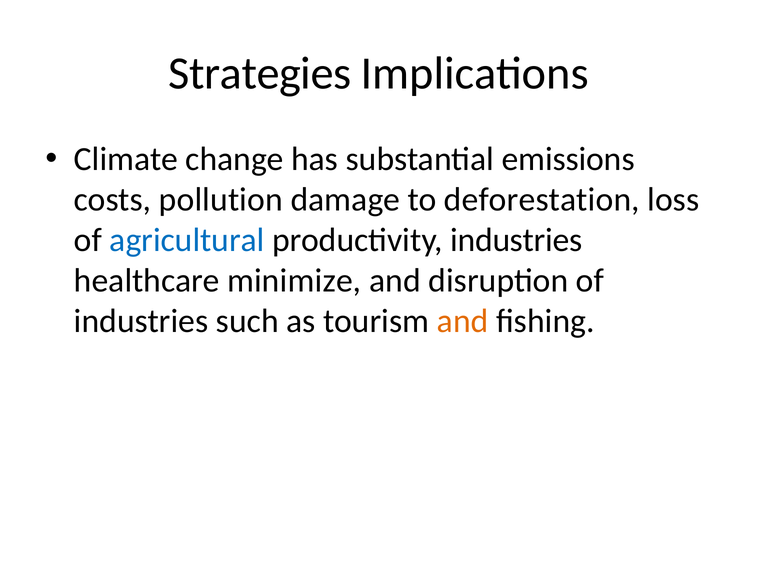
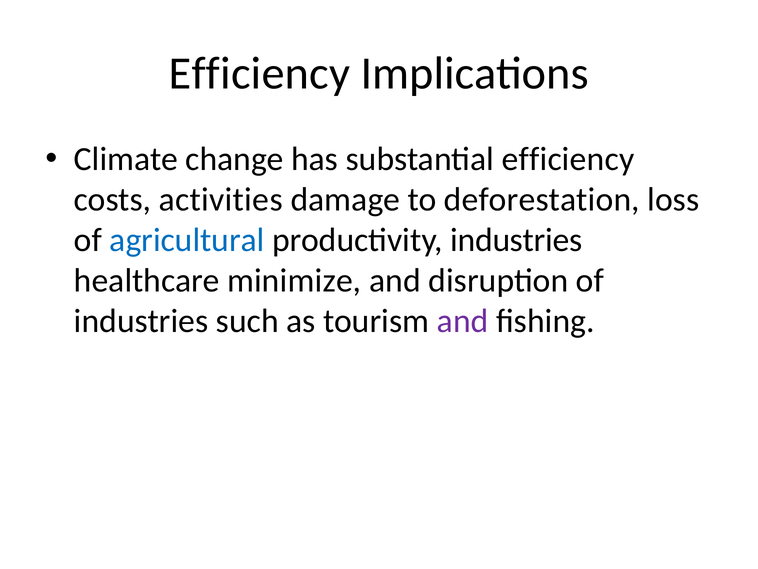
Strategies at (260, 73): Strategies -> Efficiency
substantial emissions: emissions -> efficiency
pollution: pollution -> activities
and at (463, 321) colour: orange -> purple
